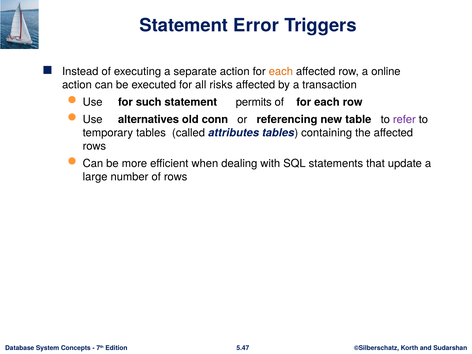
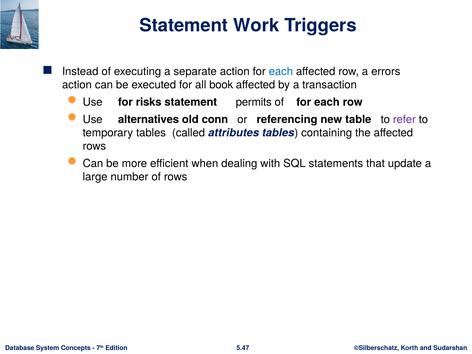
Error: Error -> Work
each at (281, 71) colour: orange -> blue
online: online -> errors
risks: risks -> book
such: such -> risks
